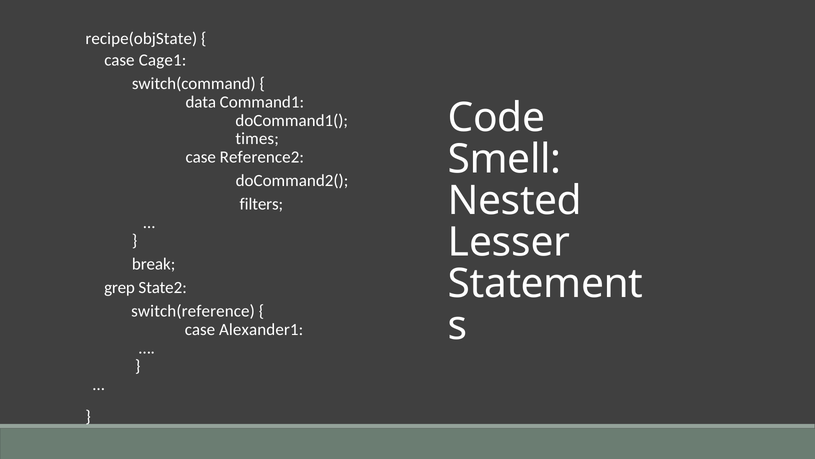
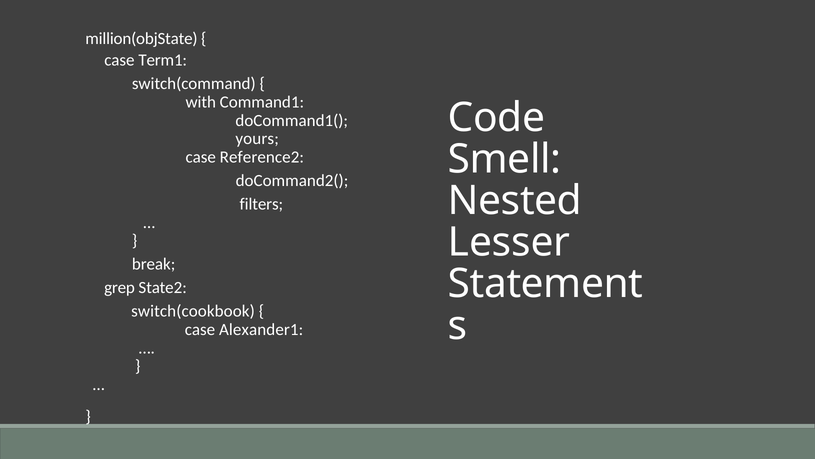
recipe(objState: recipe(objState -> million(objState
Cage1: Cage1 -> Term1
data: data -> with
times: times -> yours
switch(reference: switch(reference -> switch(cookbook
